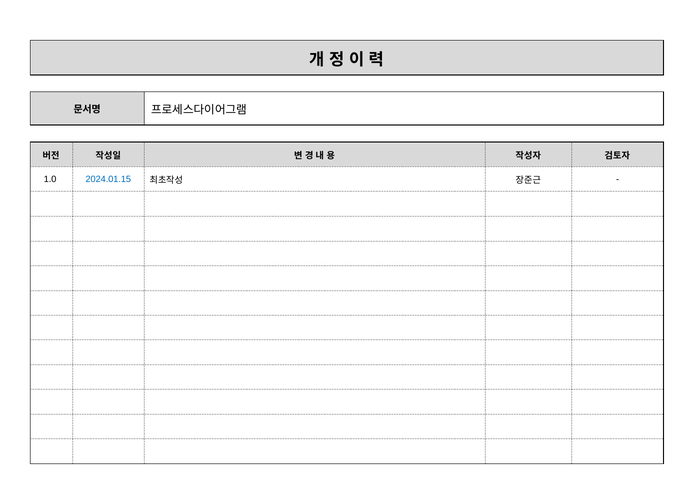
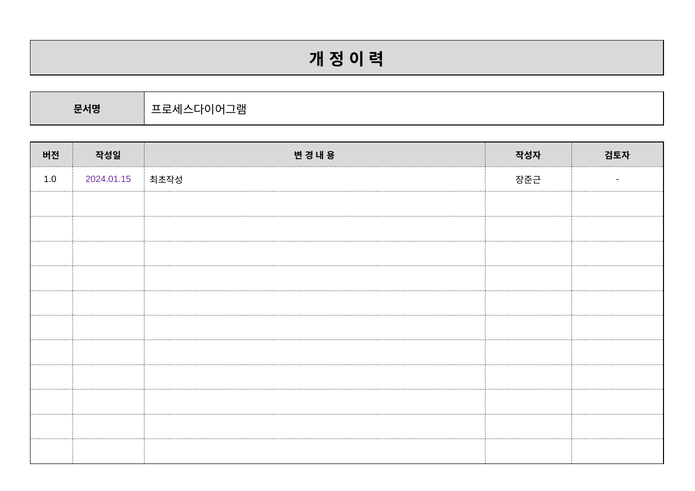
2024.01.15 colour: blue -> purple
